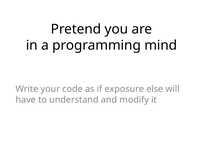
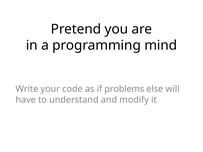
exposure: exposure -> problems
